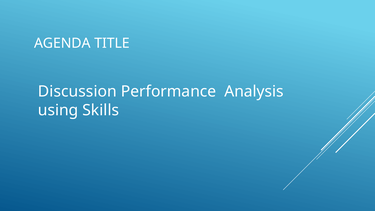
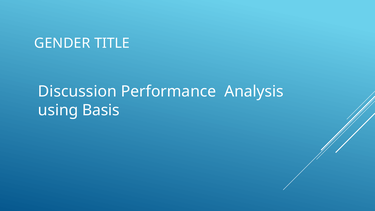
AGENDA: AGENDA -> GENDER
Skills: Skills -> Basis
